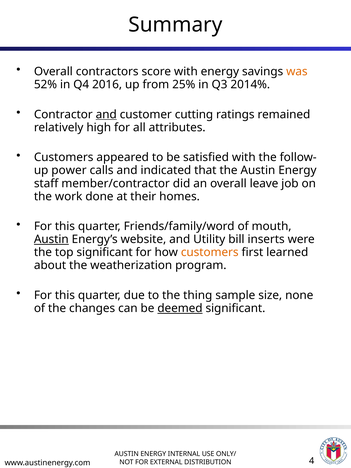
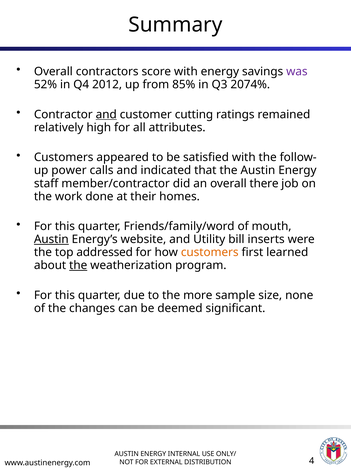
was colour: orange -> purple
2016: 2016 -> 2012
25%: 25% -> 85%
2014%: 2014% -> 2074%
leave: leave -> there
top significant: significant -> addressed
the at (78, 265) underline: none -> present
thing: thing -> more
deemed underline: present -> none
